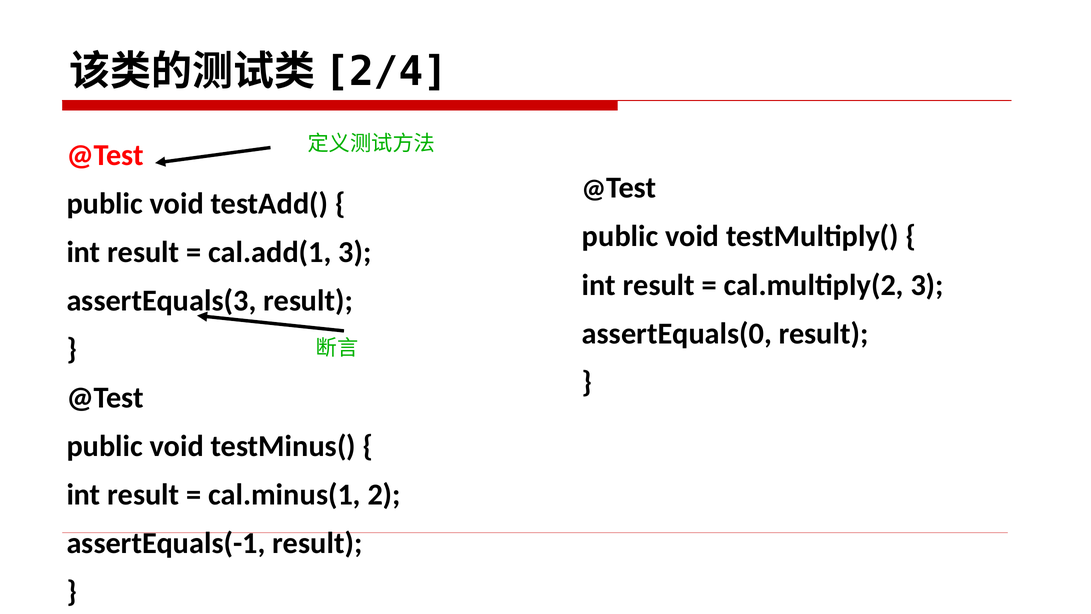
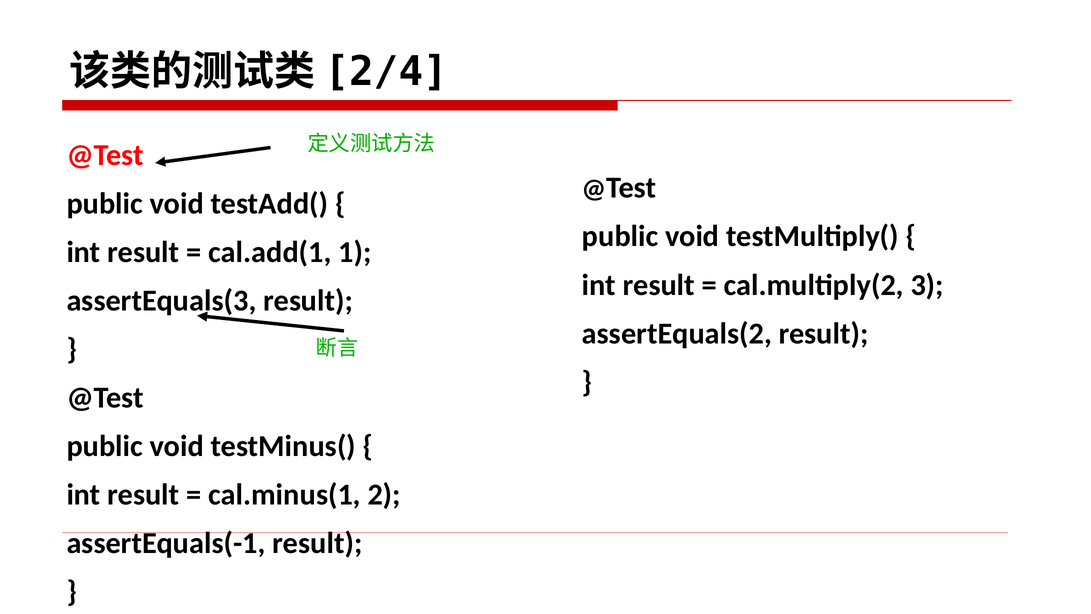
cal.add(1 3: 3 -> 1
assertEquals(0: assertEquals(0 -> assertEquals(2
